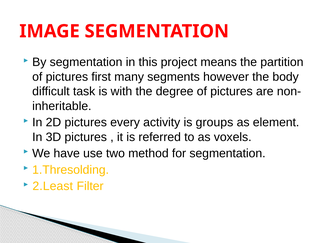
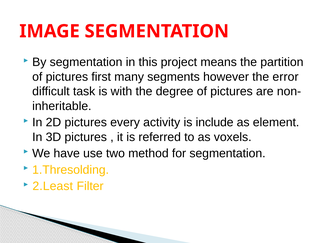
body: body -> error
groups: groups -> include
